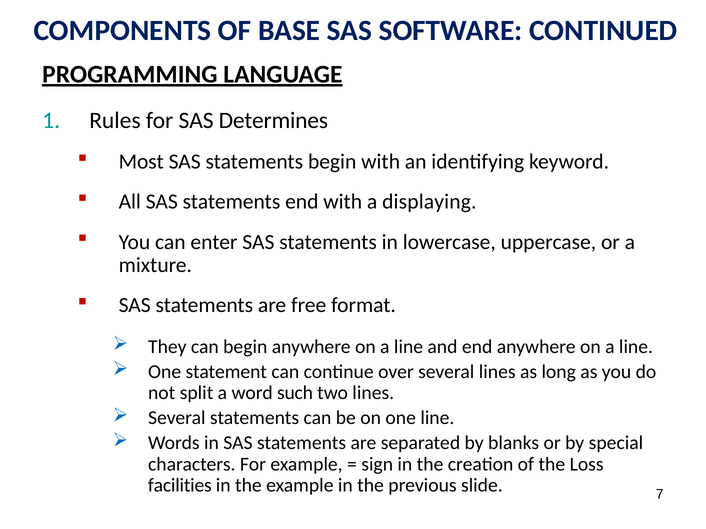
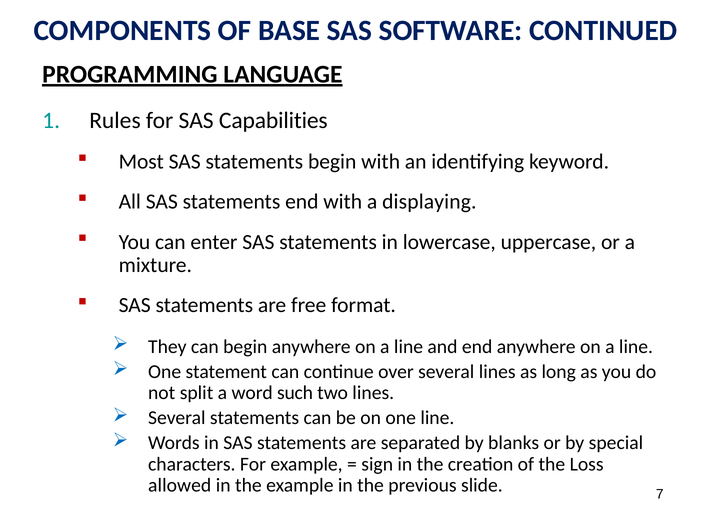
Determines: Determines -> Capabilities
facilities: facilities -> allowed
